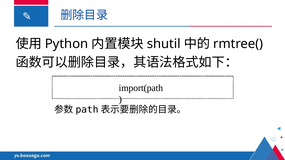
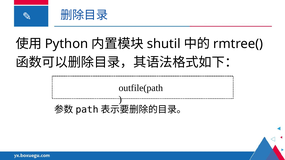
import(path: import(path -> outfile(path
